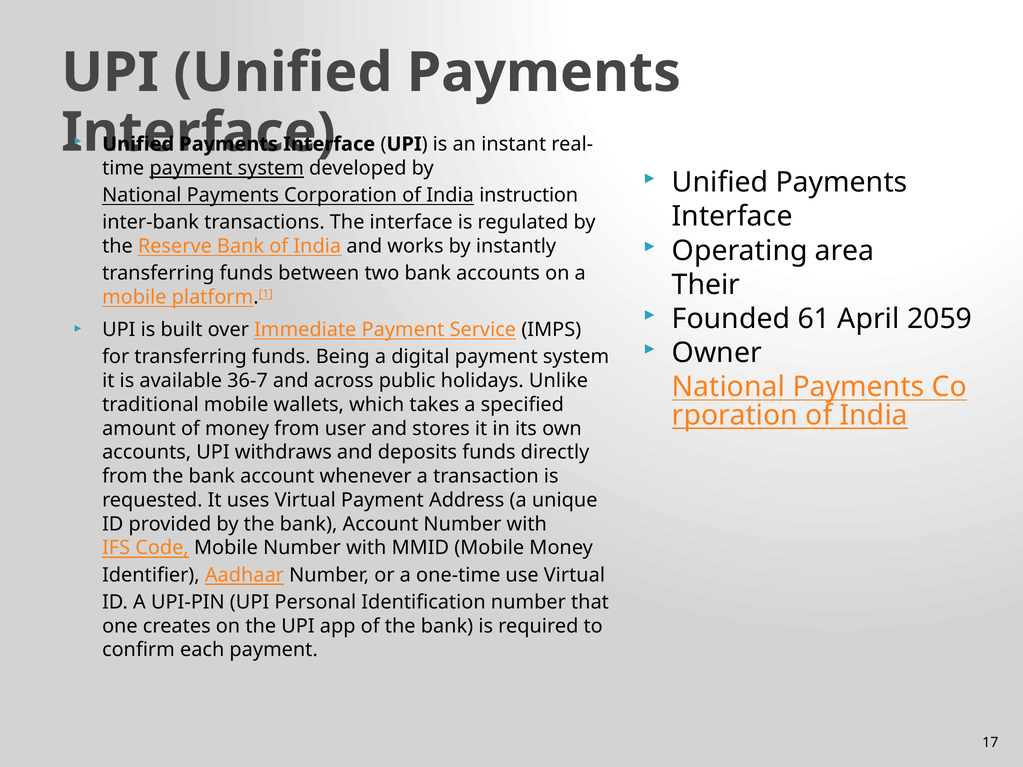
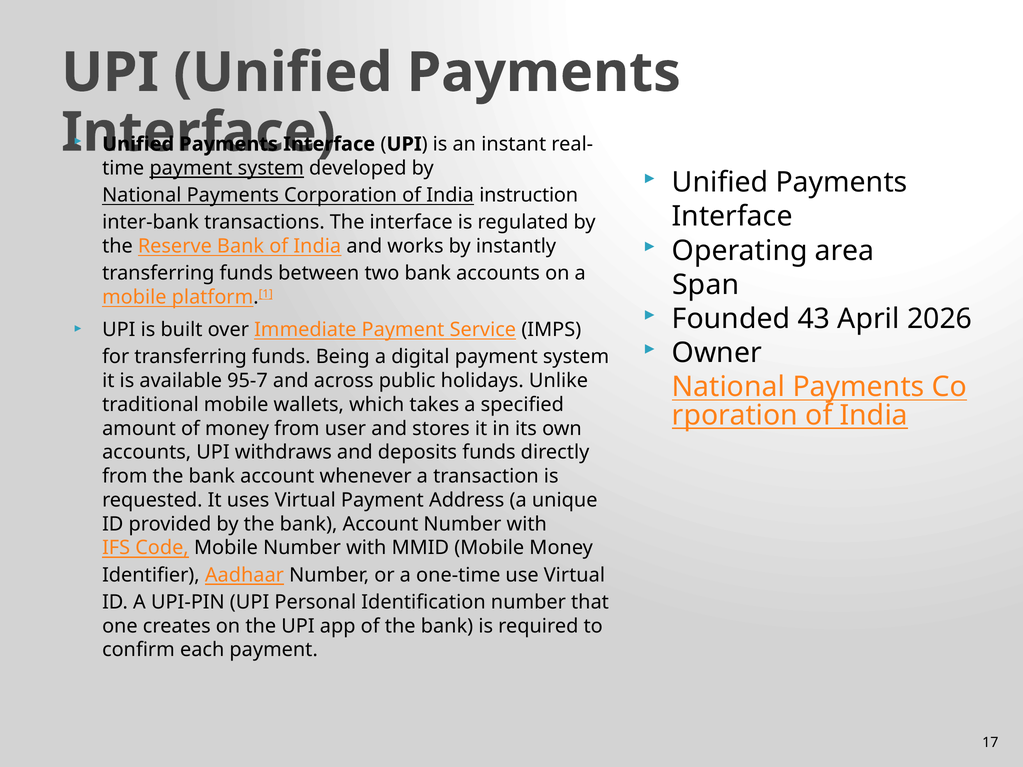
Their: Their -> Span
61: 61 -> 43
2059: 2059 -> 2026
36-7: 36-7 -> 95-7
